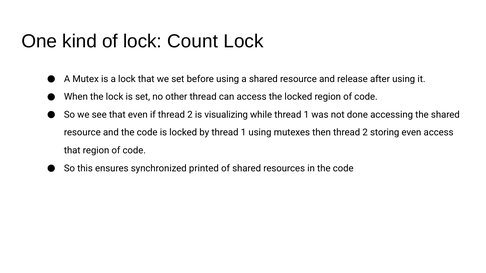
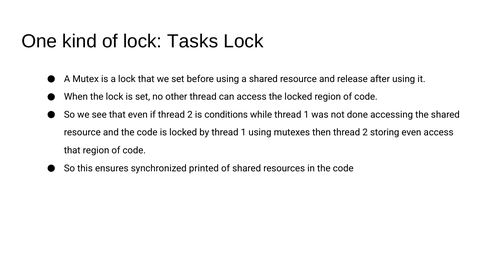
Count: Count -> Tasks
visualizing: visualizing -> conditions
